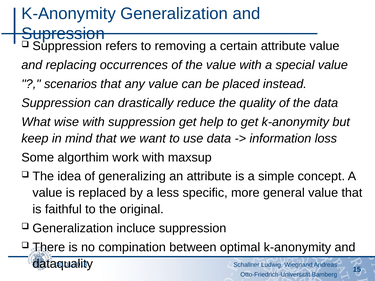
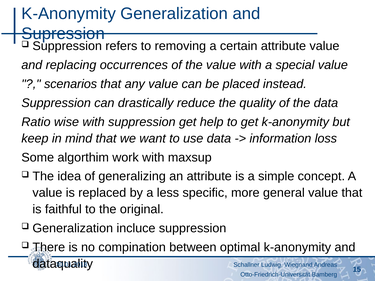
What: What -> Ratio
